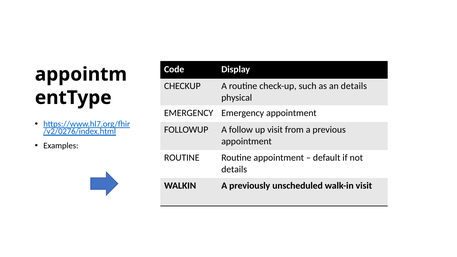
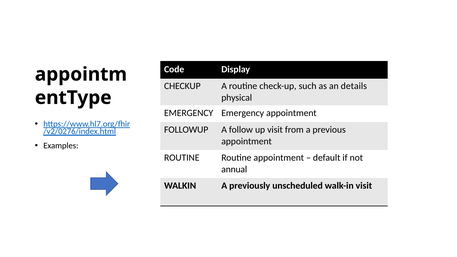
details at (234, 169): details -> annual
